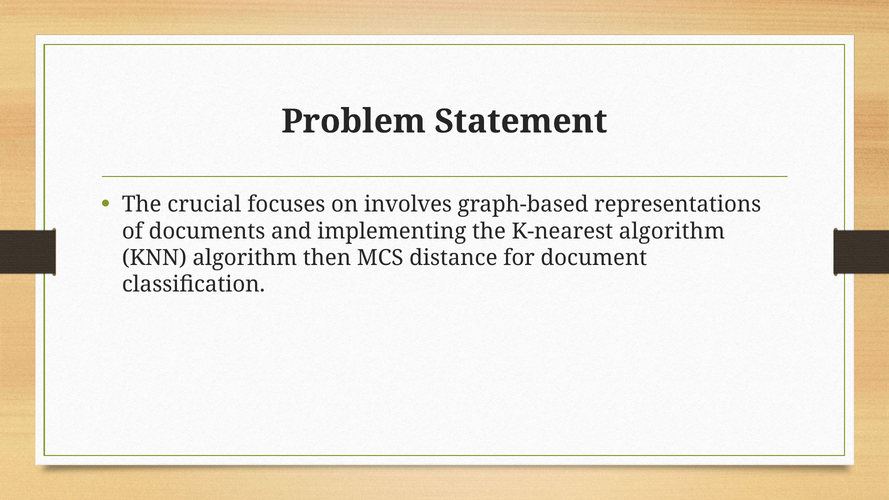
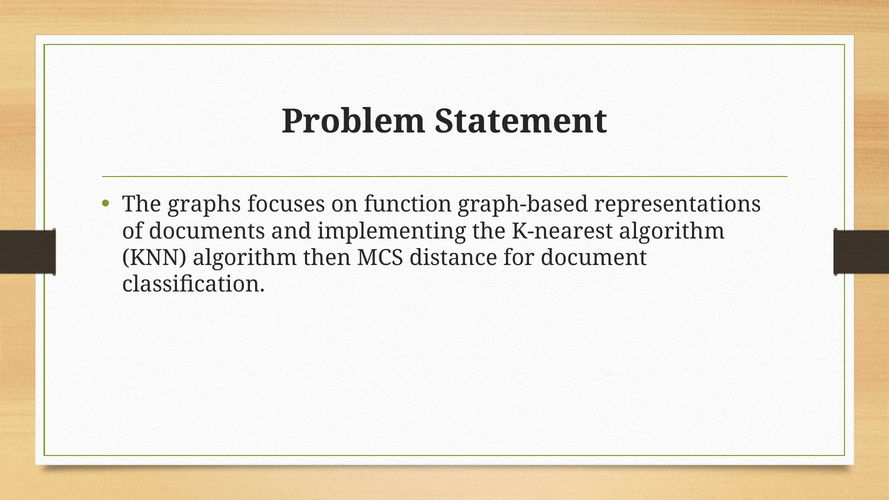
crucial: crucial -> graphs
involves: involves -> function
